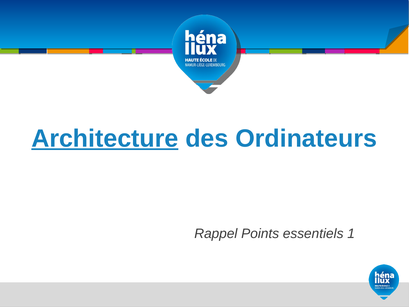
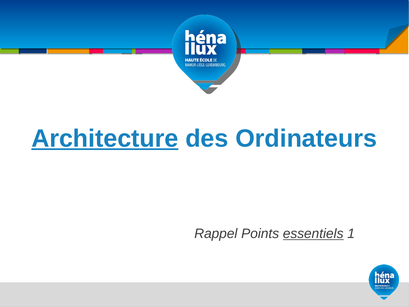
essentiels underline: none -> present
